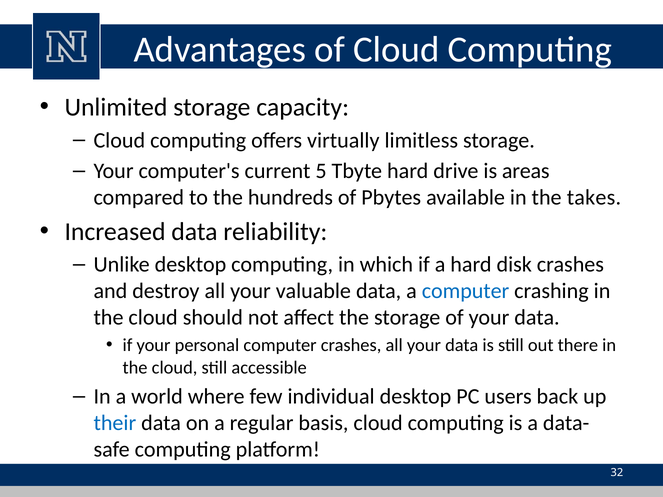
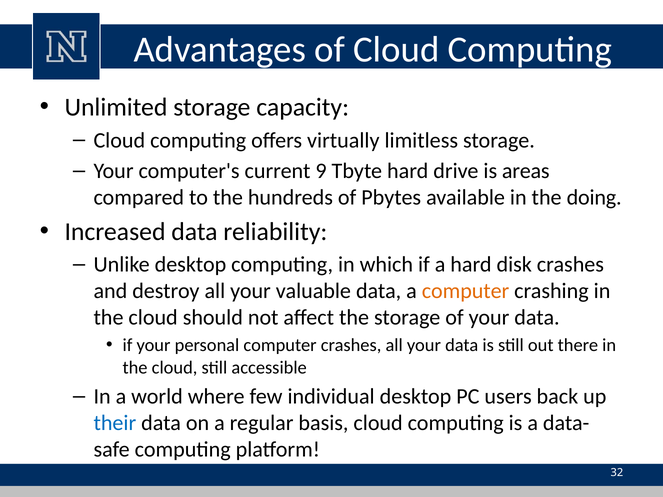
5: 5 -> 9
takes: takes -> doing
computer at (466, 291) colour: blue -> orange
